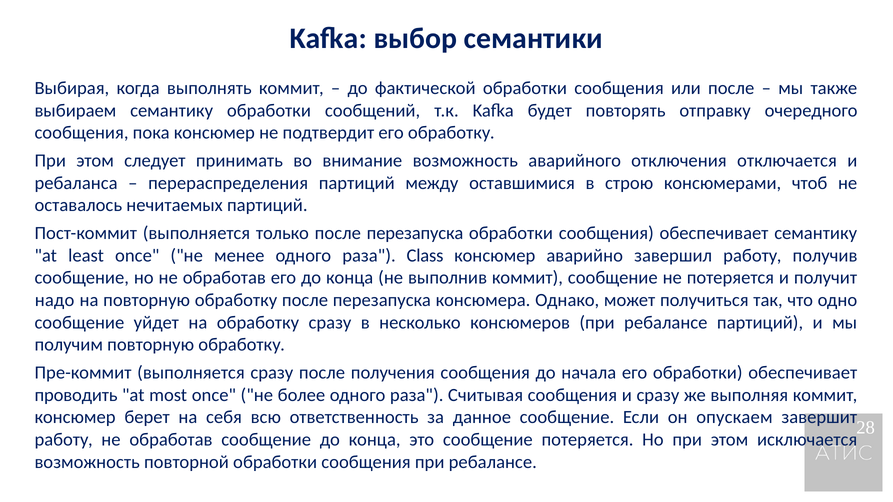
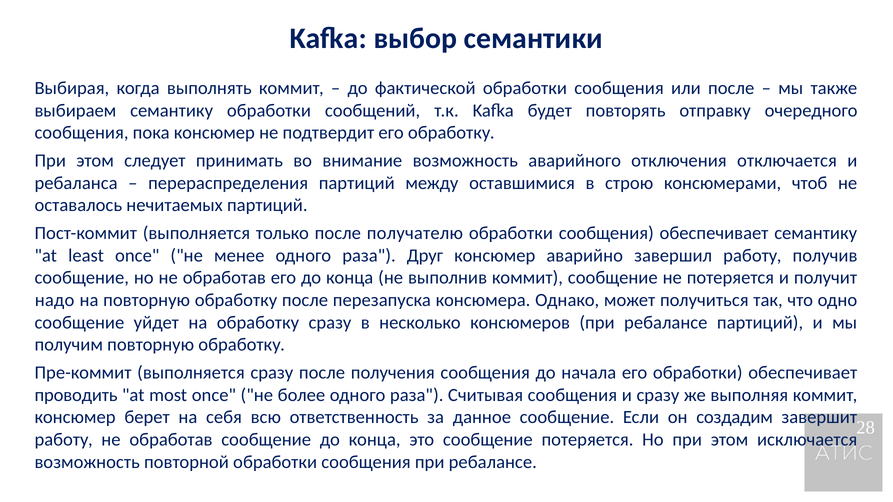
только после перезапуска: перезапуска -> получателю
Class: Class -> Друг
опускаем: опускаем -> создадим
